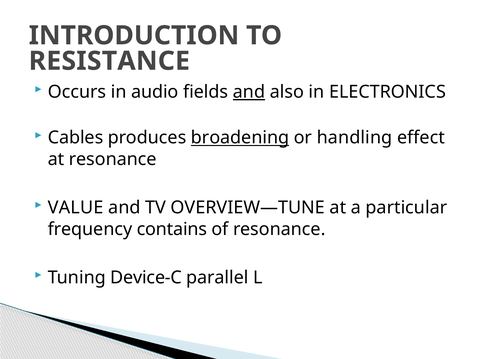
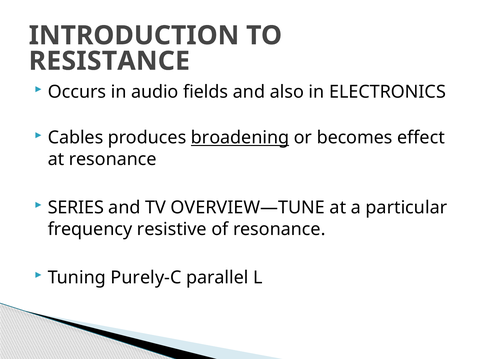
and at (249, 92) underline: present -> none
handling: handling -> becomes
VALUE: VALUE -> SERIES
contains: contains -> resistive
Device-C: Device-C -> Purely-C
